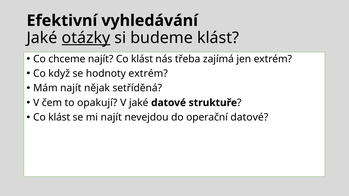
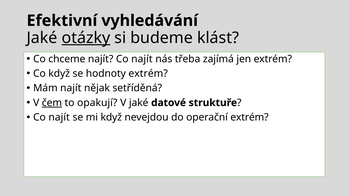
najít Co klást: klást -> najít
čem underline: none -> present
klást at (59, 118): klást -> najít
mi najít: najít -> když
operační datové: datové -> extrém
